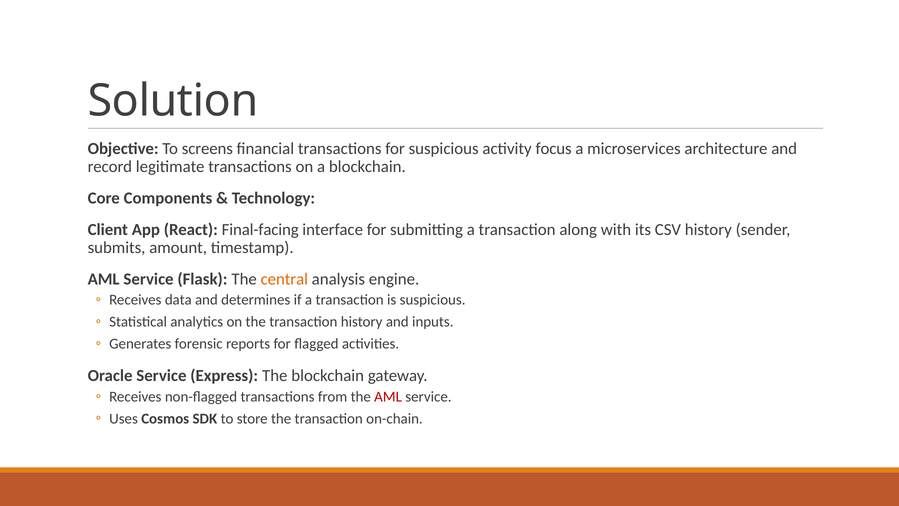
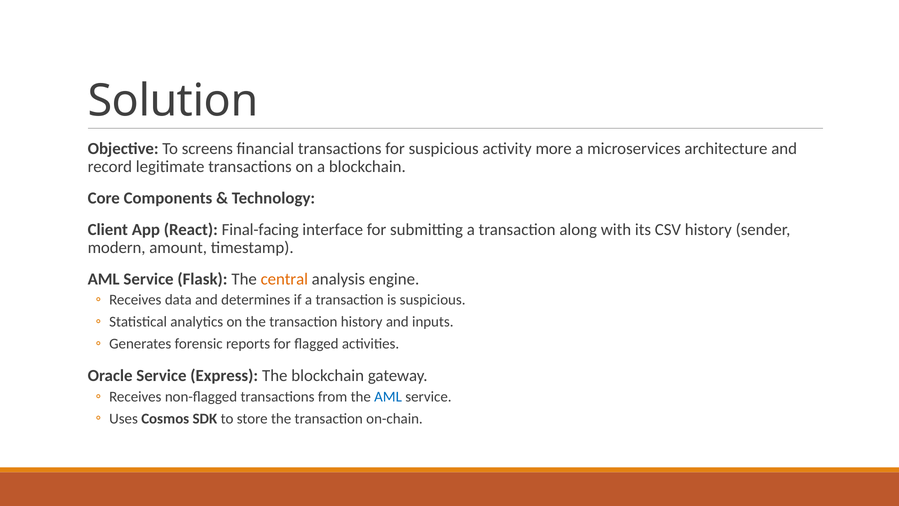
focus: focus -> more
submits: submits -> modern
AML at (388, 397) colour: red -> blue
